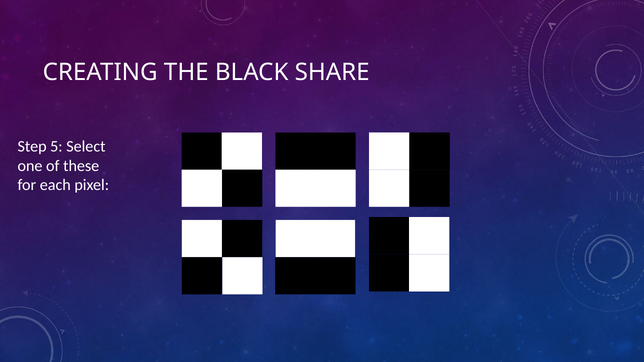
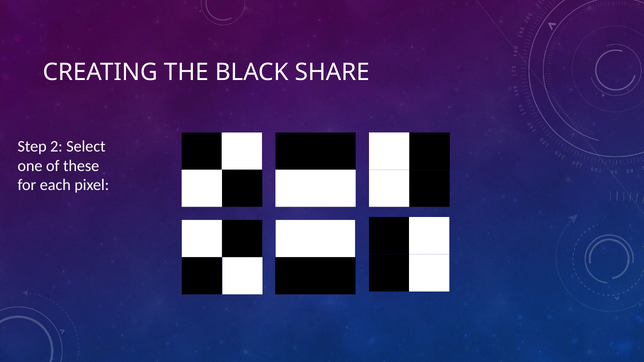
5: 5 -> 2
